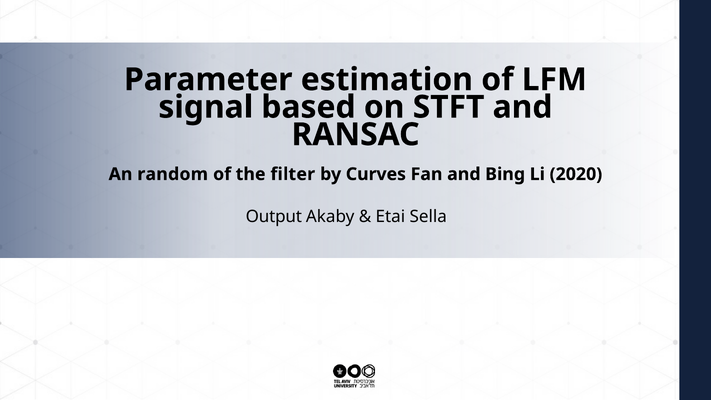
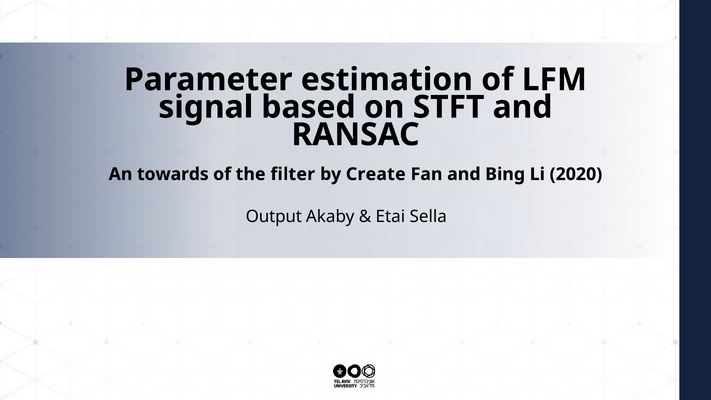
random: random -> towards
Curves: Curves -> Create
